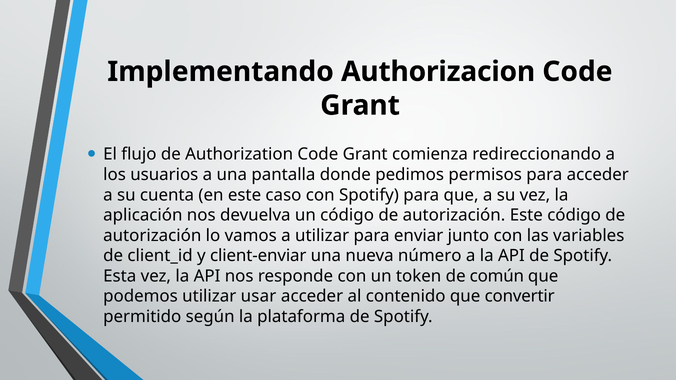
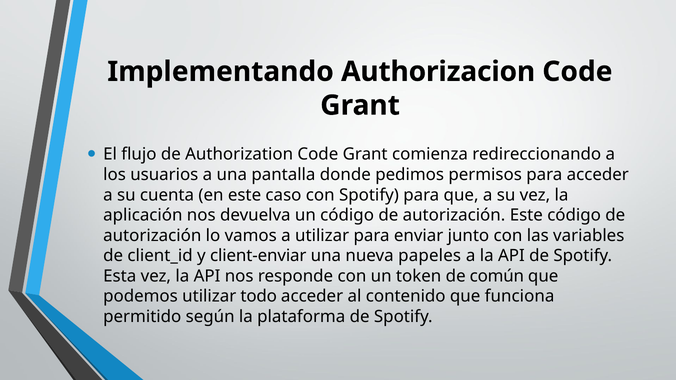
número: número -> papeles
usar: usar -> todo
convertir: convertir -> funciona
